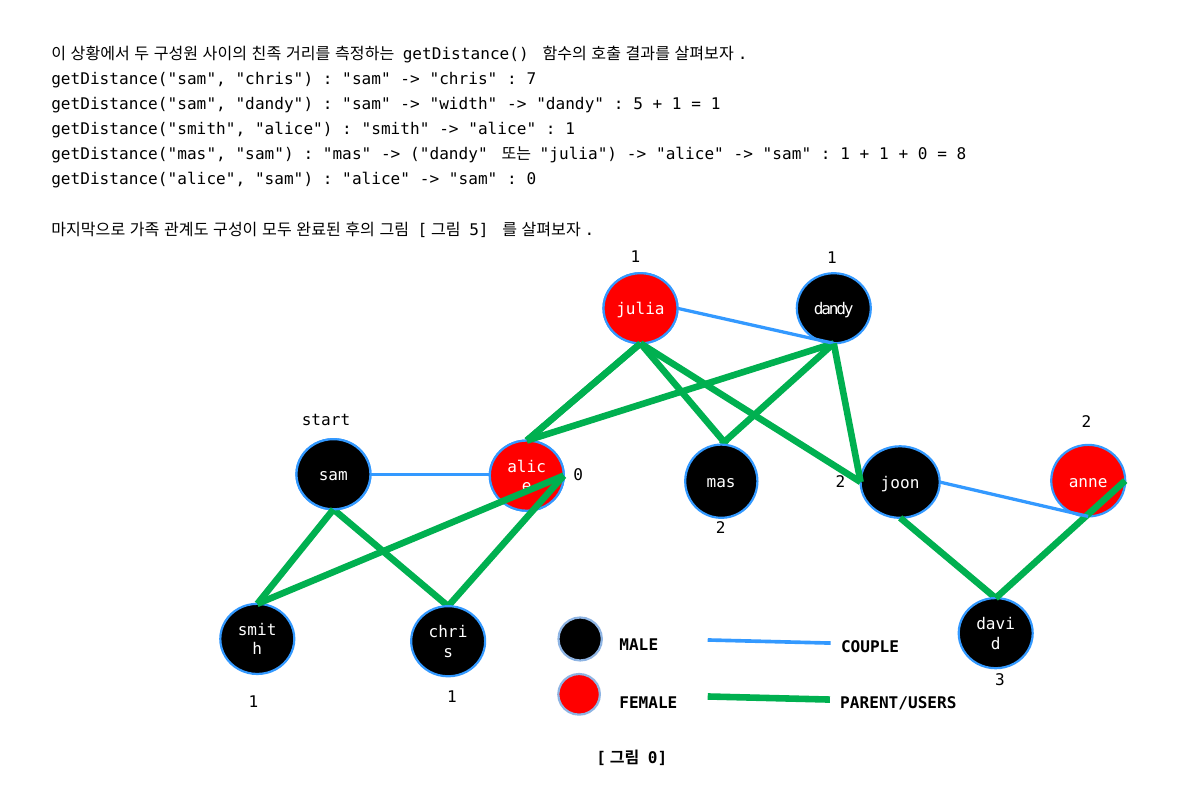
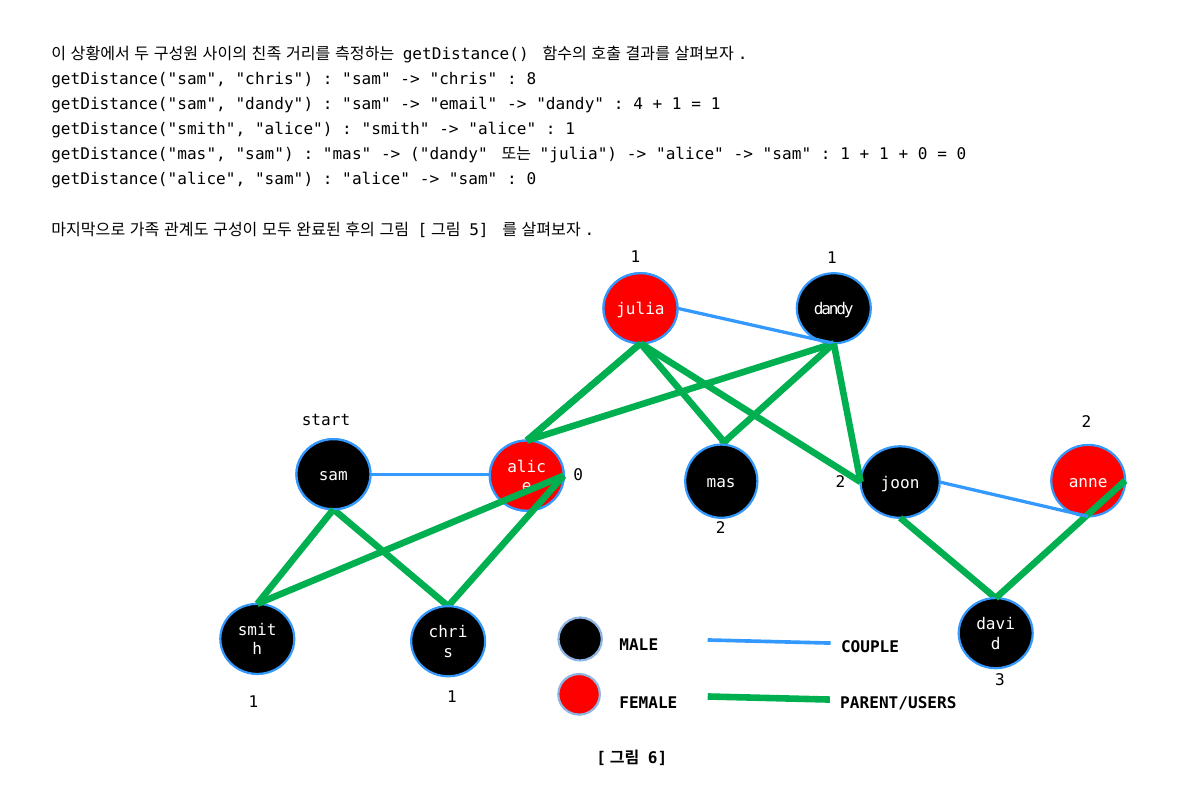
7: 7 -> 8
width: width -> email
5 at (638, 104): 5 -> 4
8 at (962, 155): 8 -> 0
0 at (658, 758): 0 -> 6
